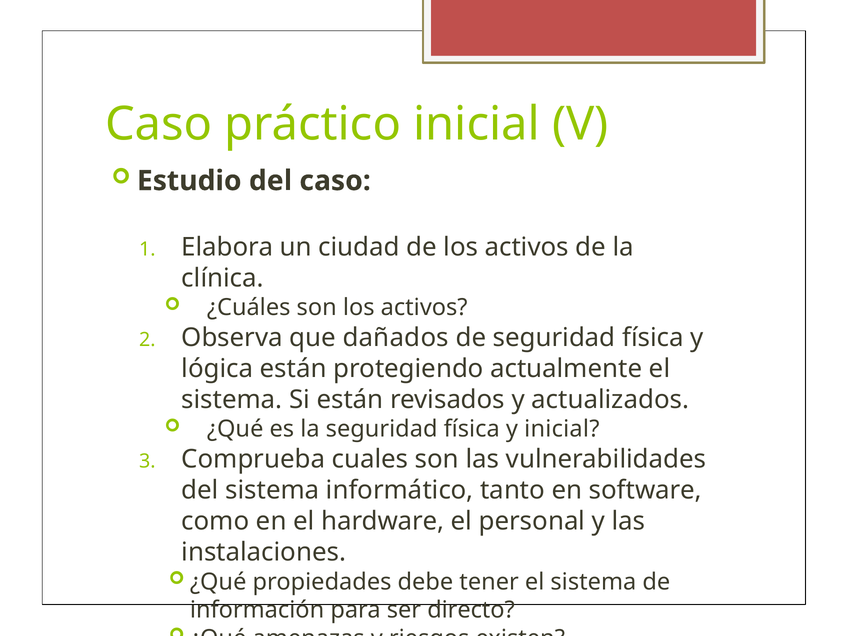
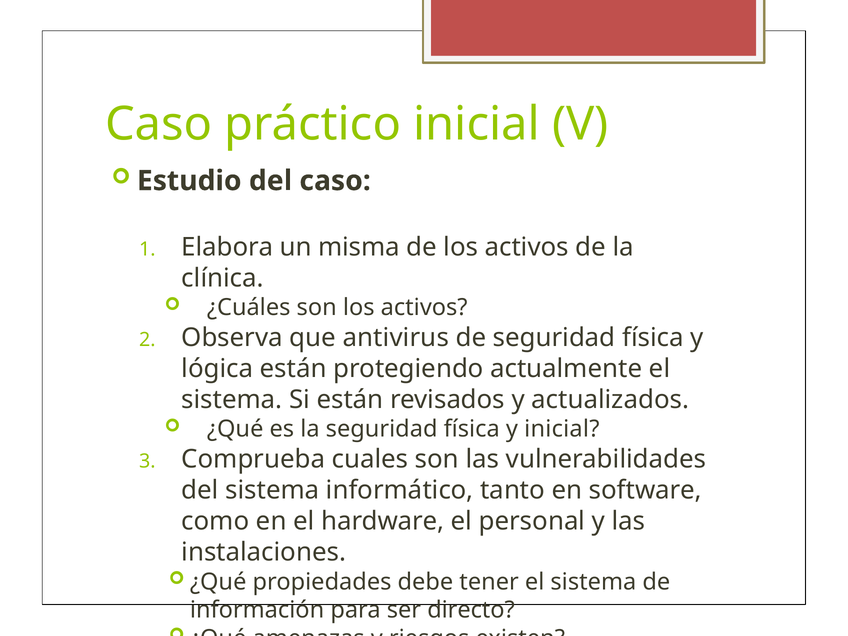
ciudad: ciudad -> misma
dañados: dañados -> antivirus
